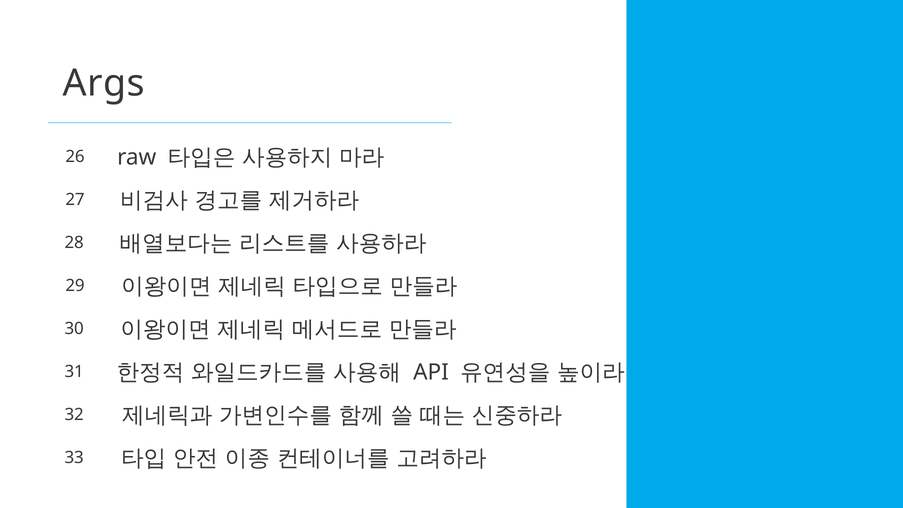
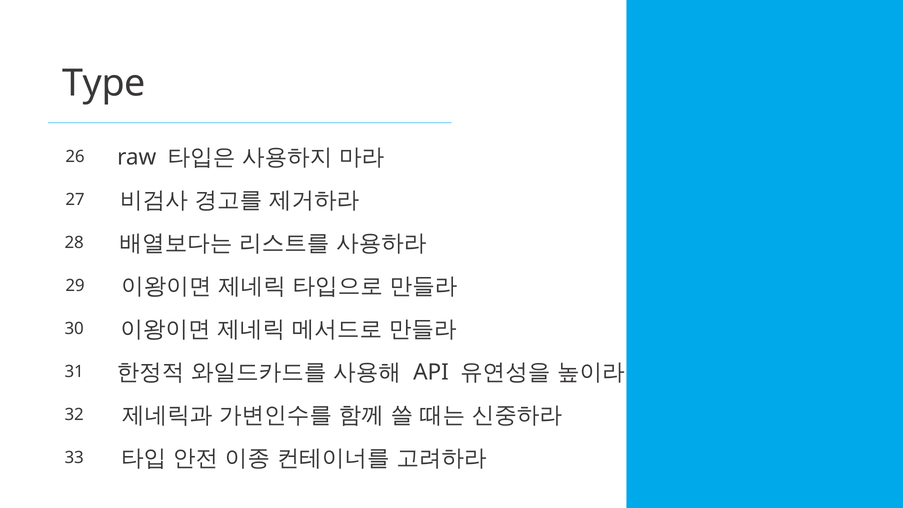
Args: Args -> Type
